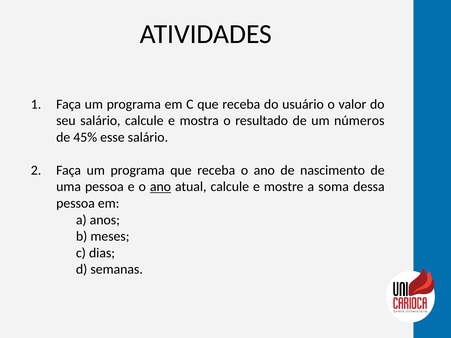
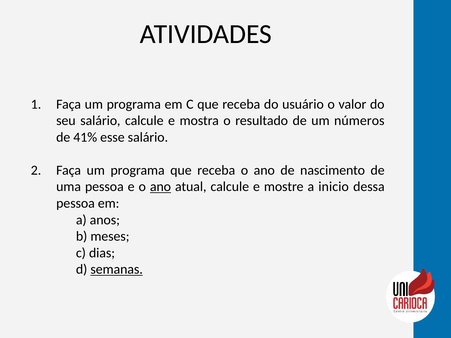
45%: 45% -> 41%
soma: soma -> inicio
semanas underline: none -> present
